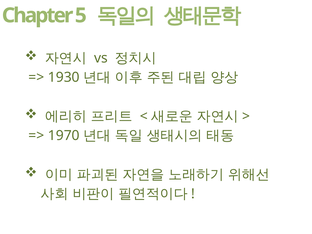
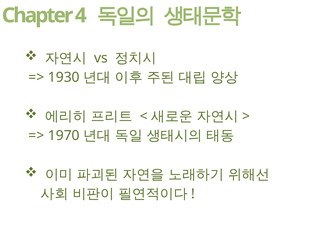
5: 5 -> 4
